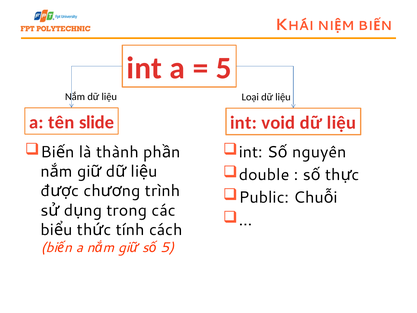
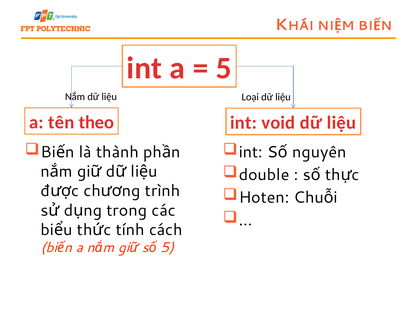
slide: slide -> theo
Public: Public -> Hoten
